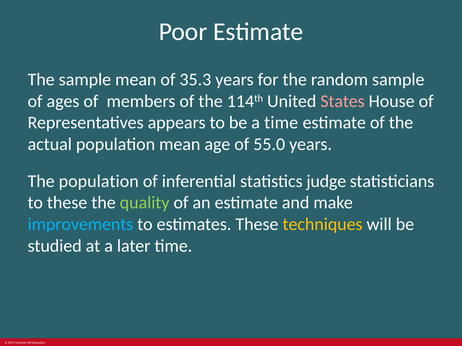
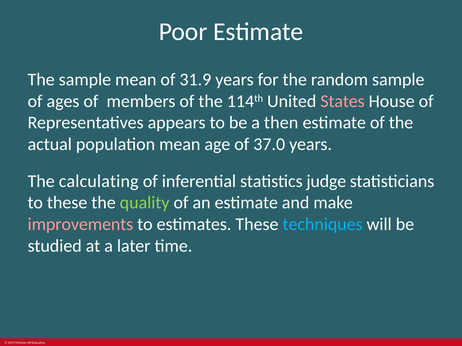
35.3: 35.3 -> 31.9
a time: time -> then
55.0: 55.0 -> 37.0
The population: population -> calculating
improvements colour: light blue -> pink
techniques colour: yellow -> light blue
